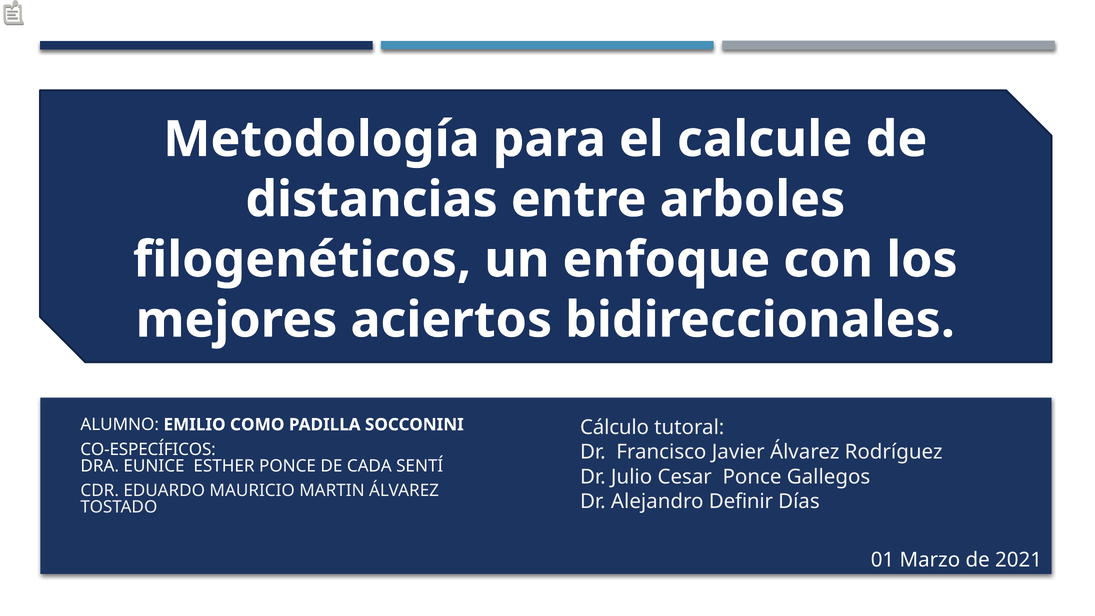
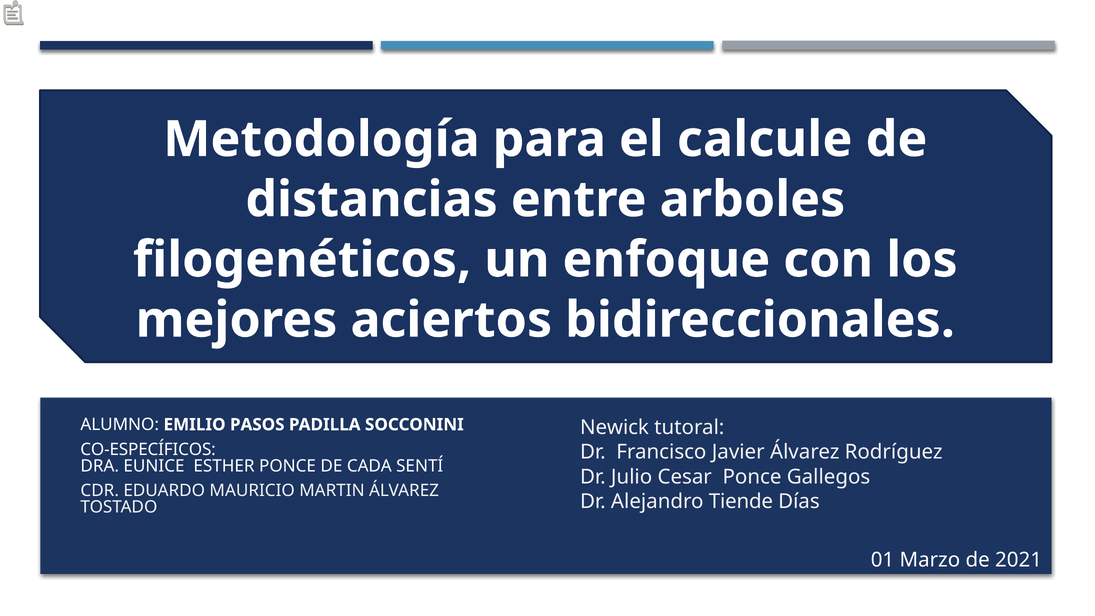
COMO: COMO -> PASOS
Cálculo: Cálculo -> Newick
Definir: Definir -> Tiende
